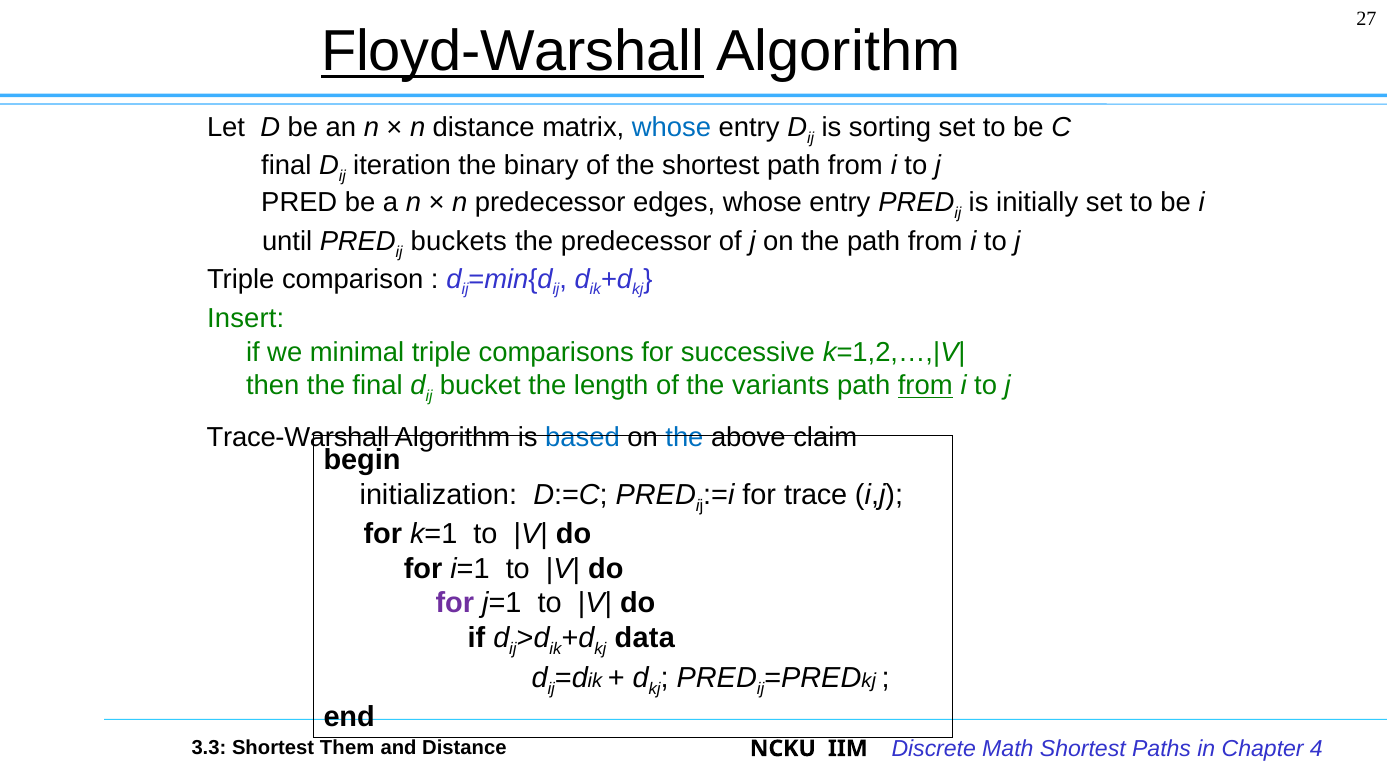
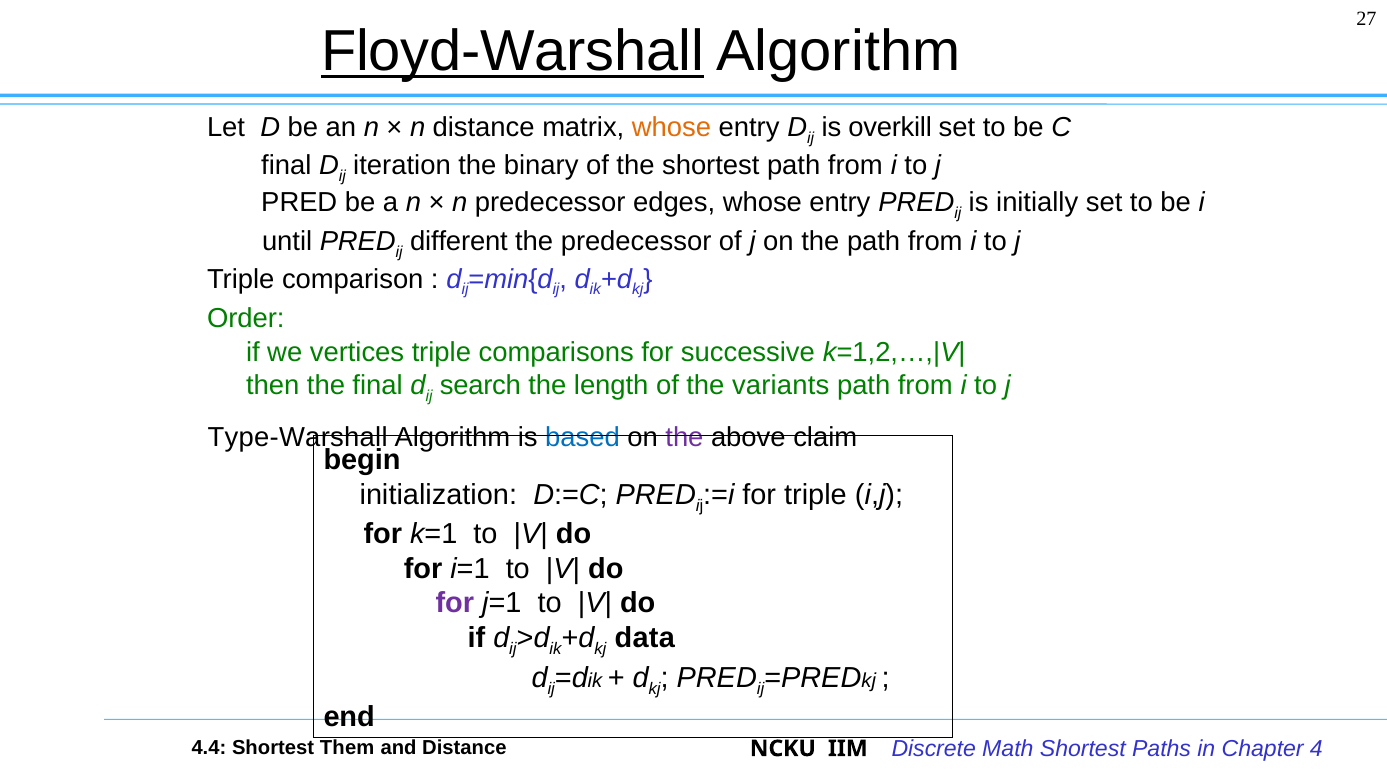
whose at (672, 128) colour: blue -> orange
sorting: sorting -> overkill
buckets: buckets -> different
Insert: Insert -> Order
minimal: minimal -> vertices
bucket: bucket -> search
from at (925, 386) underline: present -> none
Trace-Warshall: Trace-Warshall -> Type-Warshall
the at (684, 437) colour: blue -> purple
for trace: trace -> triple
3.3: 3.3 -> 4.4
